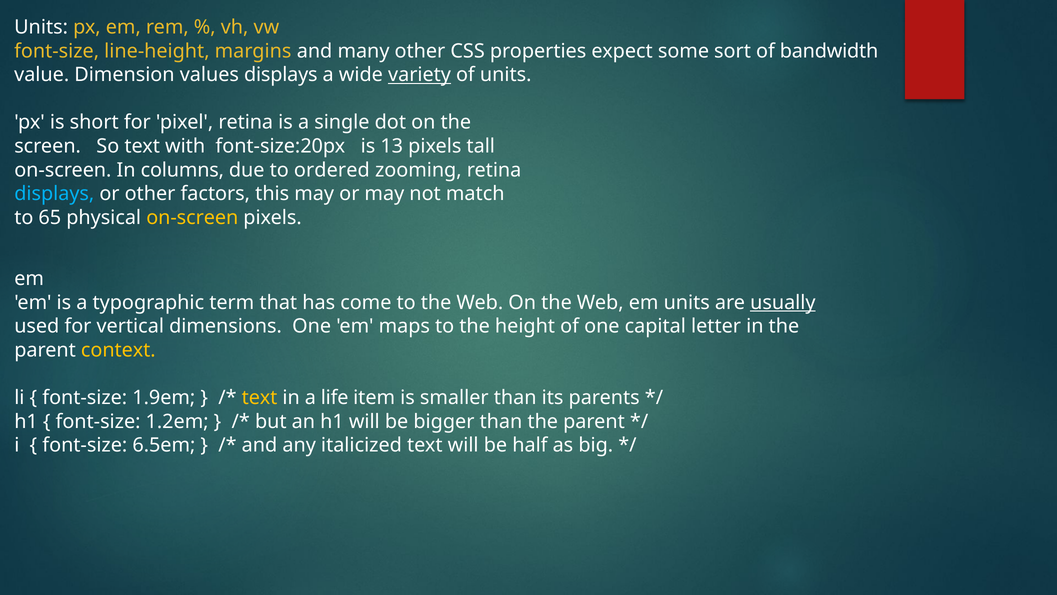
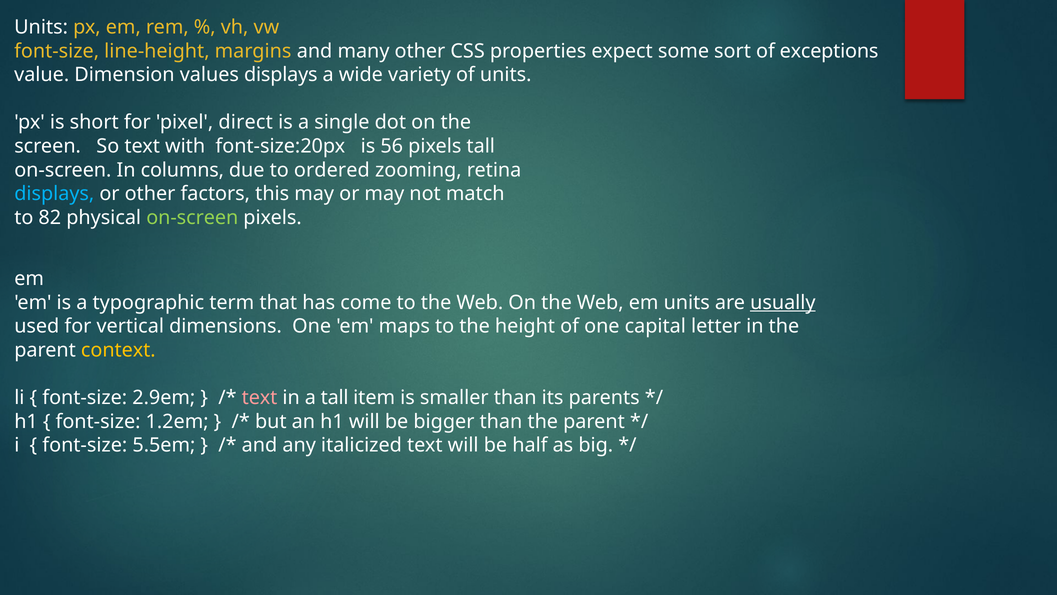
bandwidth: bandwidth -> exceptions
variety underline: present -> none
pixel retina: retina -> direct
13: 13 -> 56
65: 65 -> 82
on-screen at (192, 217) colour: yellow -> light green
1.9em: 1.9em -> 2.9em
text at (260, 397) colour: yellow -> pink
a life: life -> tall
6.5em: 6.5em -> 5.5em
